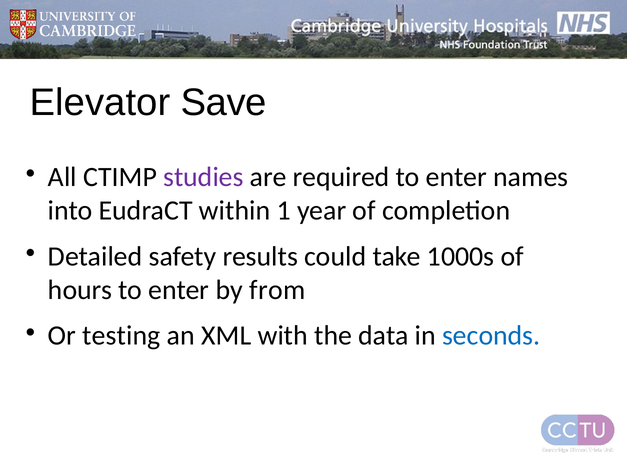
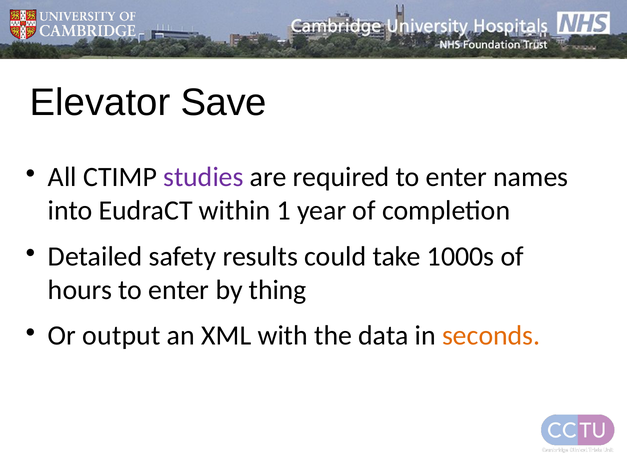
from: from -> thing
testing: testing -> output
seconds colour: blue -> orange
